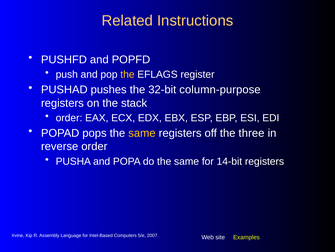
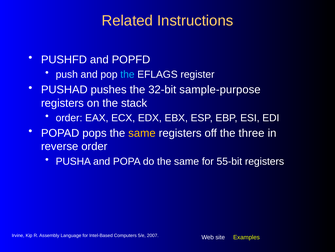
the at (127, 74) colour: yellow -> light blue
column-purpose: column-purpose -> sample-purpose
14-bit: 14-bit -> 55-bit
